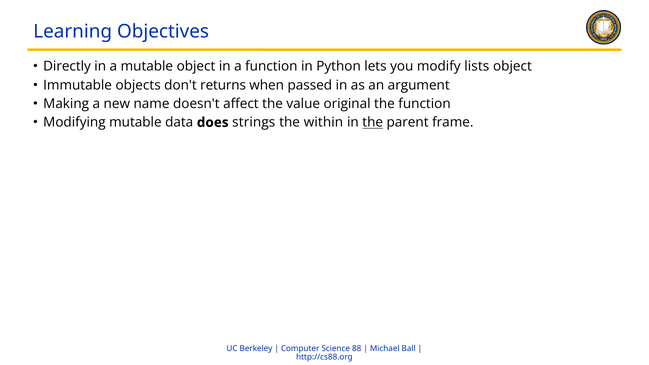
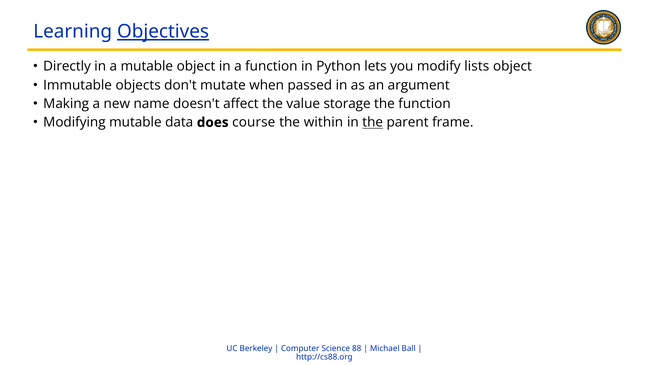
Objectives underline: none -> present
returns: returns -> mutate
original: original -> storage
strings: strings -> course
